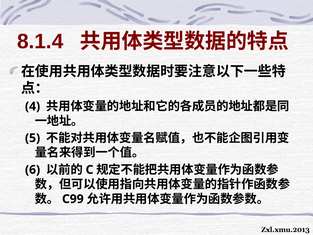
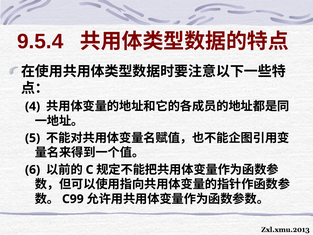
8.1.4: 8.1.4 -> 9.5.4
